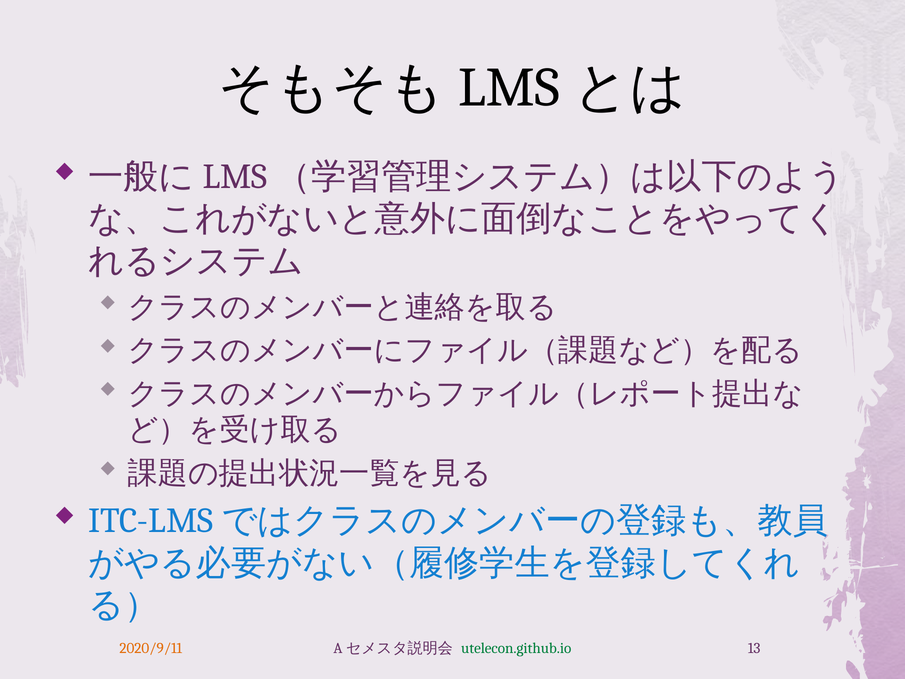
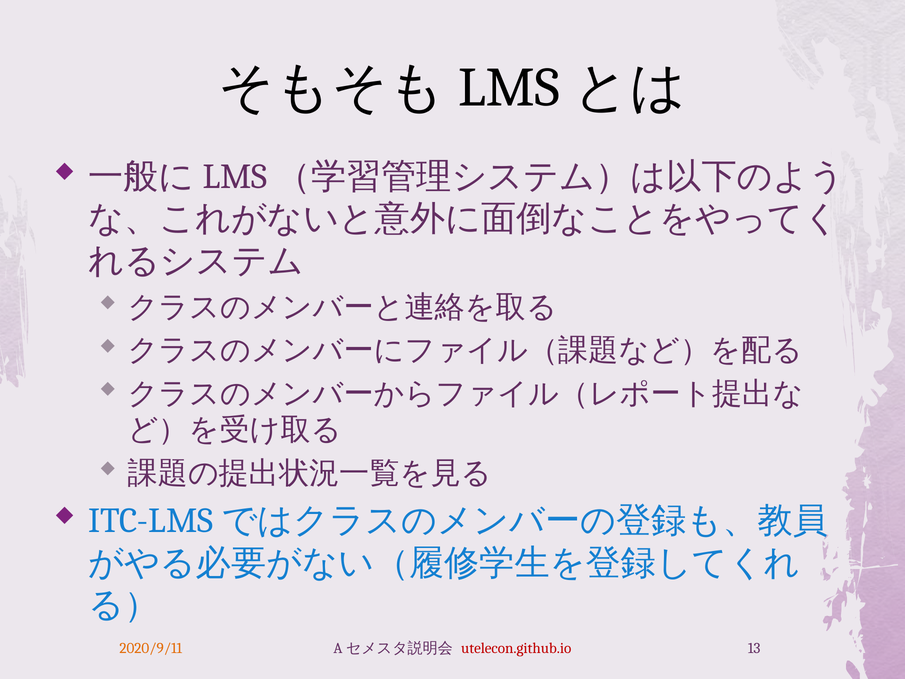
utelecon.github.io colour: green -> red
